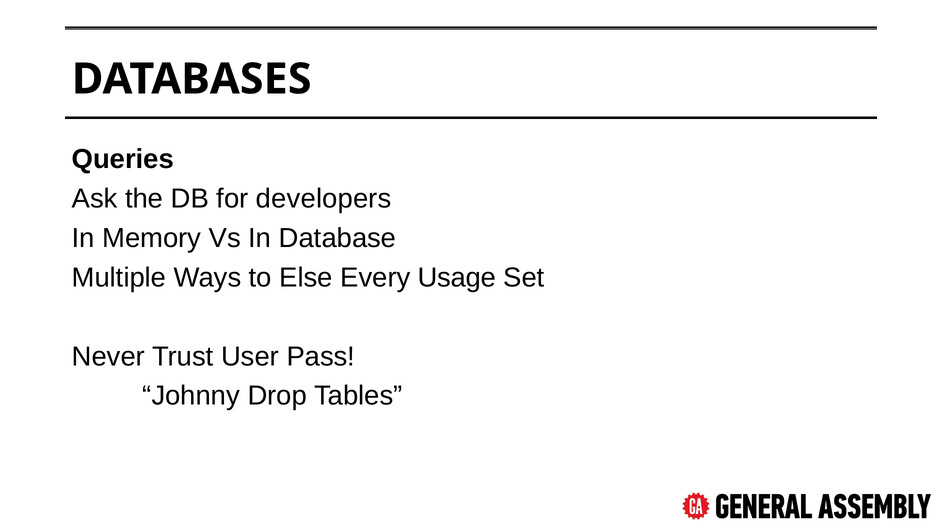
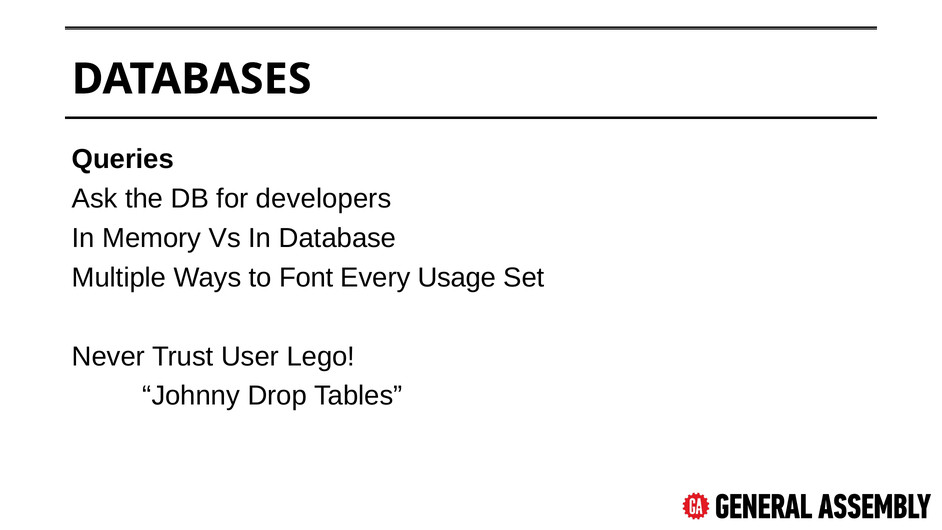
Else: Else -> Font
Pass: Pass -> Lego
